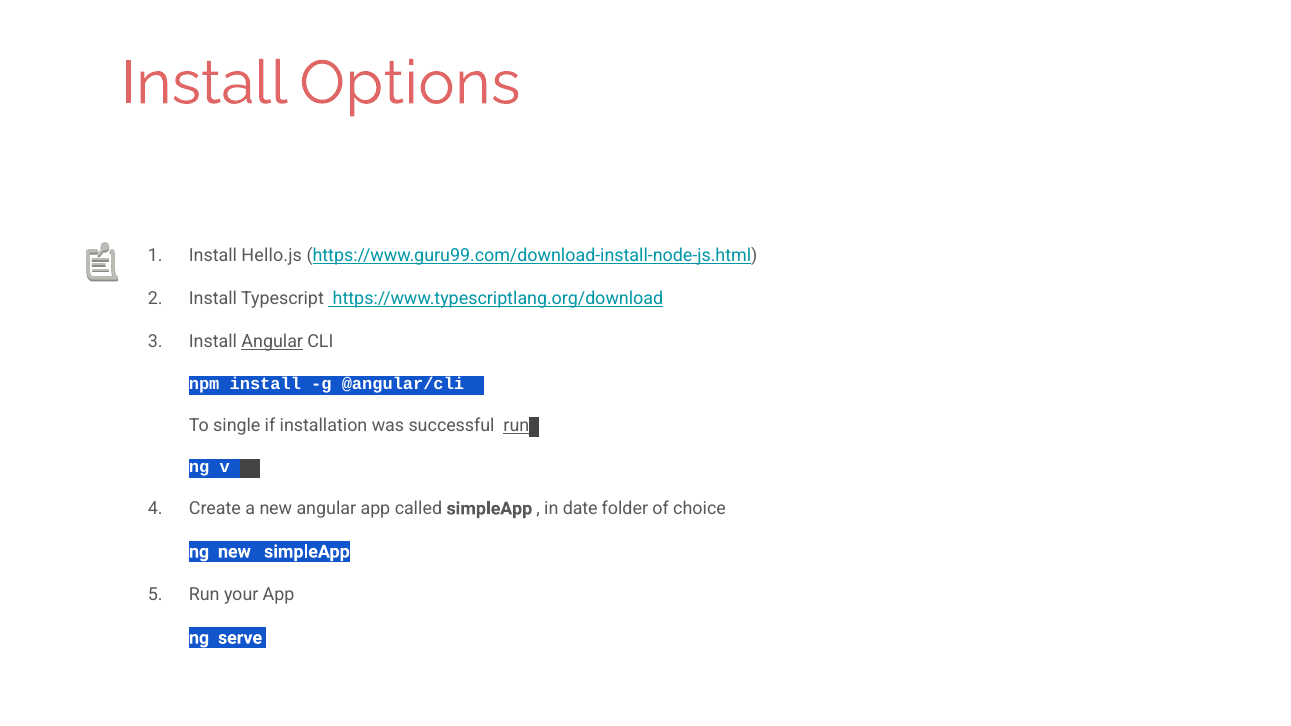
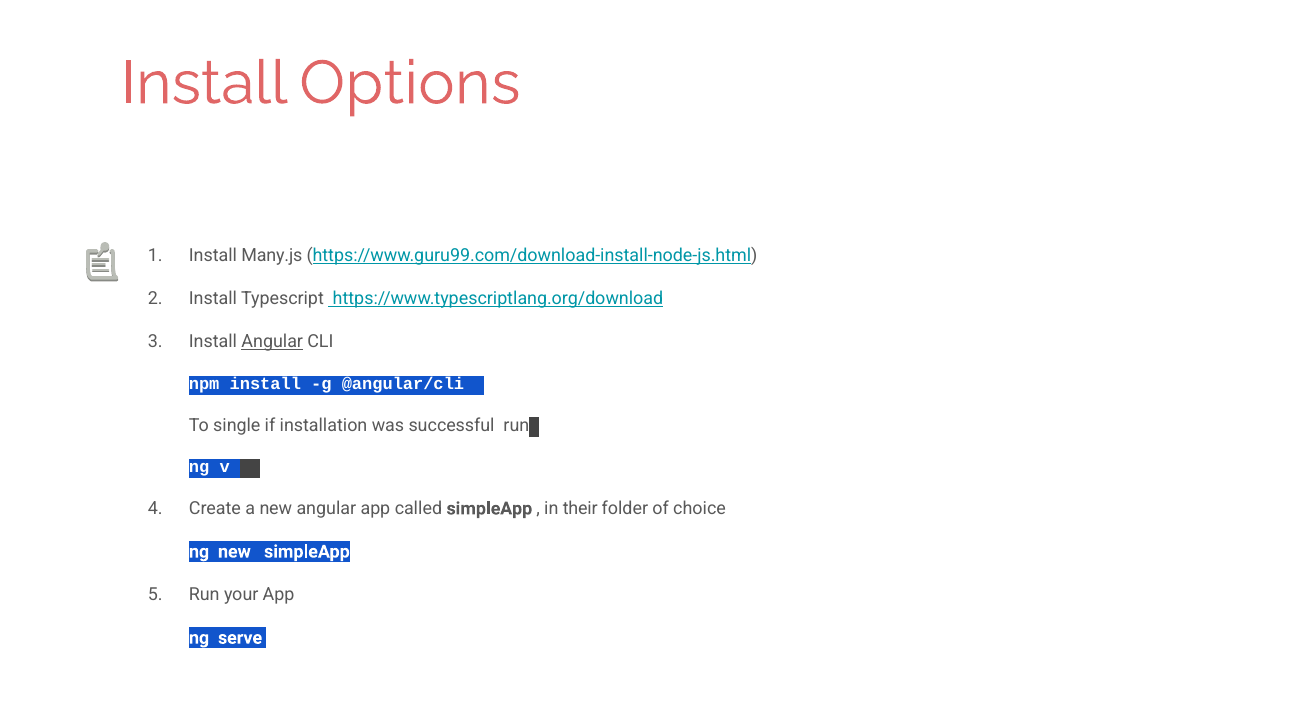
Hello.js: Hello.js -> Many.js
run at (516, 426) underline: present -> none
date: date -> their
